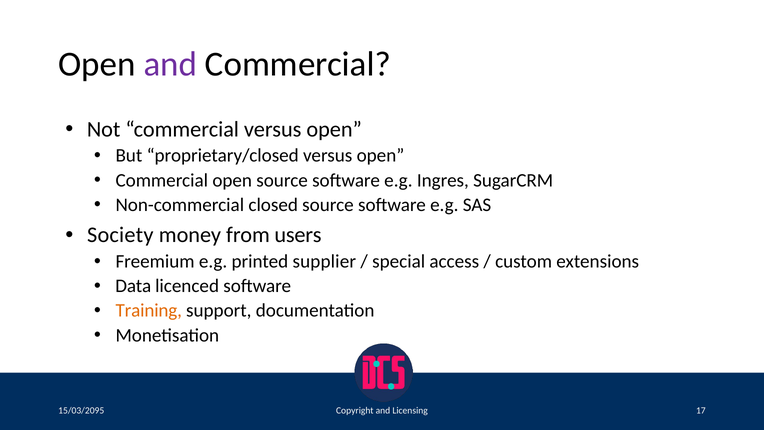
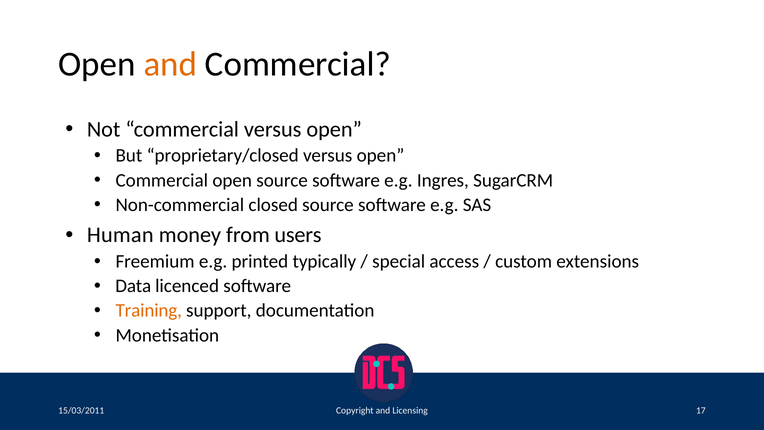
and at (170, 64) colour: purple -> orange
Society: Society -> Human
supplier: supplier -> typically
15/03/2095: 15/03/2095 -> 15/03/2011
